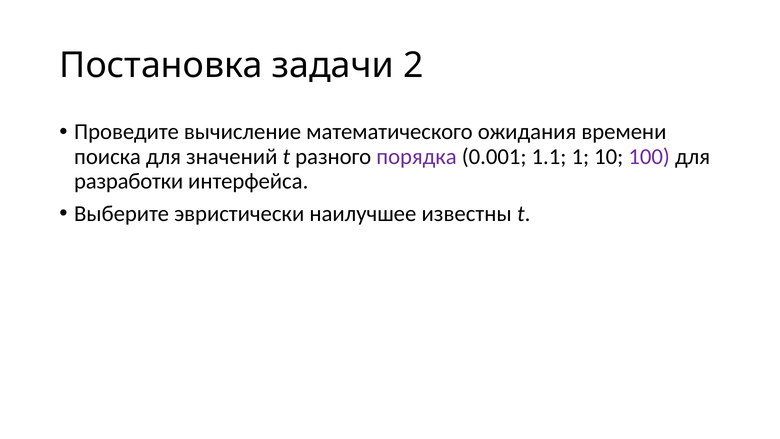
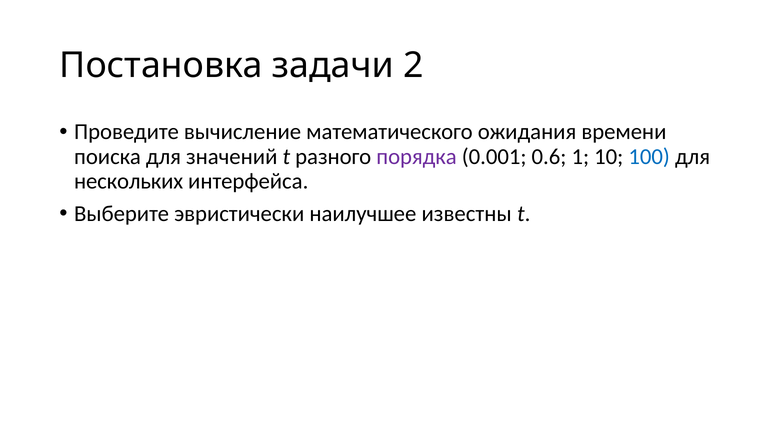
1.1: 1.1 -> 0.6
100 colour: purple -> blue
разработки: разработки -> нескольких
